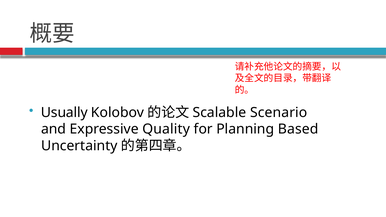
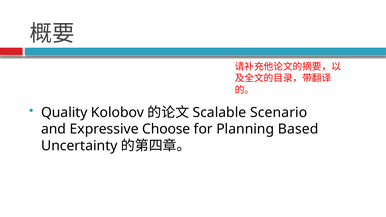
Usually: Usually -> Quality
Quality: Quality -> Choose
